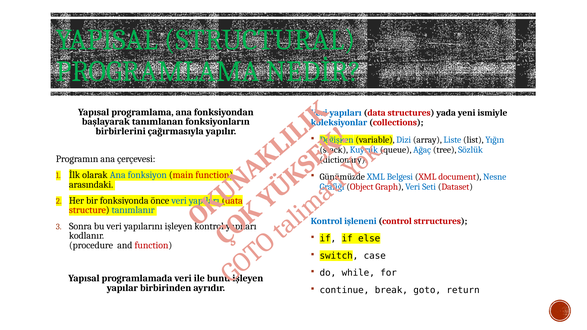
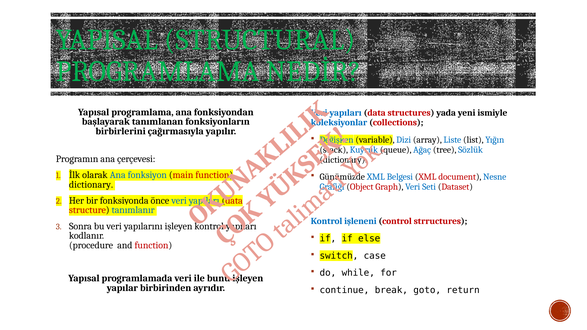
arasındaki at (91, 185): arasındaki -> dictionary
